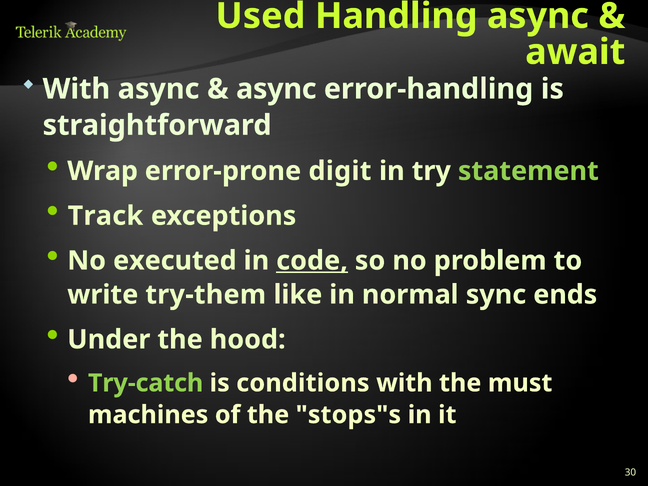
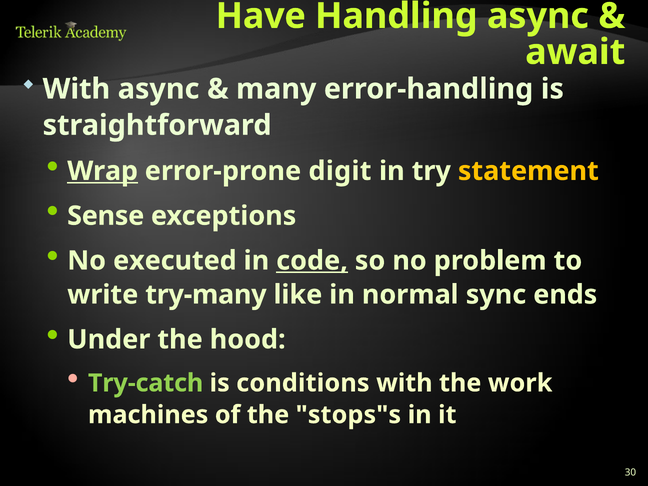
Used: Used -> Have
async at (276, 89): async -> many
Wrap underline: none -> present
statement colour: light green -> yellow
Track: Track -> Sense
try-them: try-them -> try-many
must: must -> work
